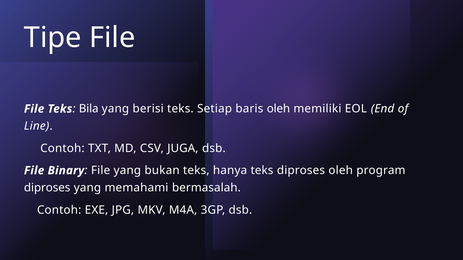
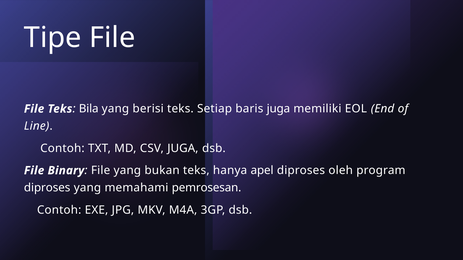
baris oleh: oleh -> juga
hanya teks: teks -> apel
bermasalah: bermasalah -> pemrosesan
